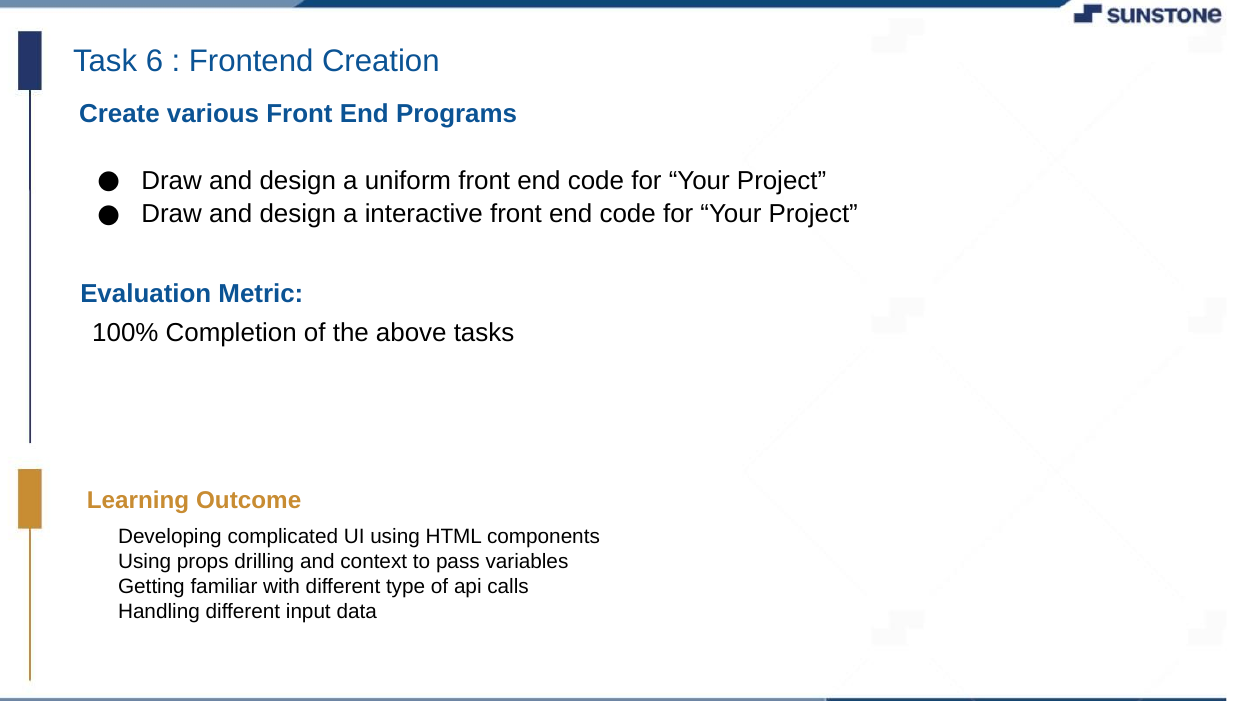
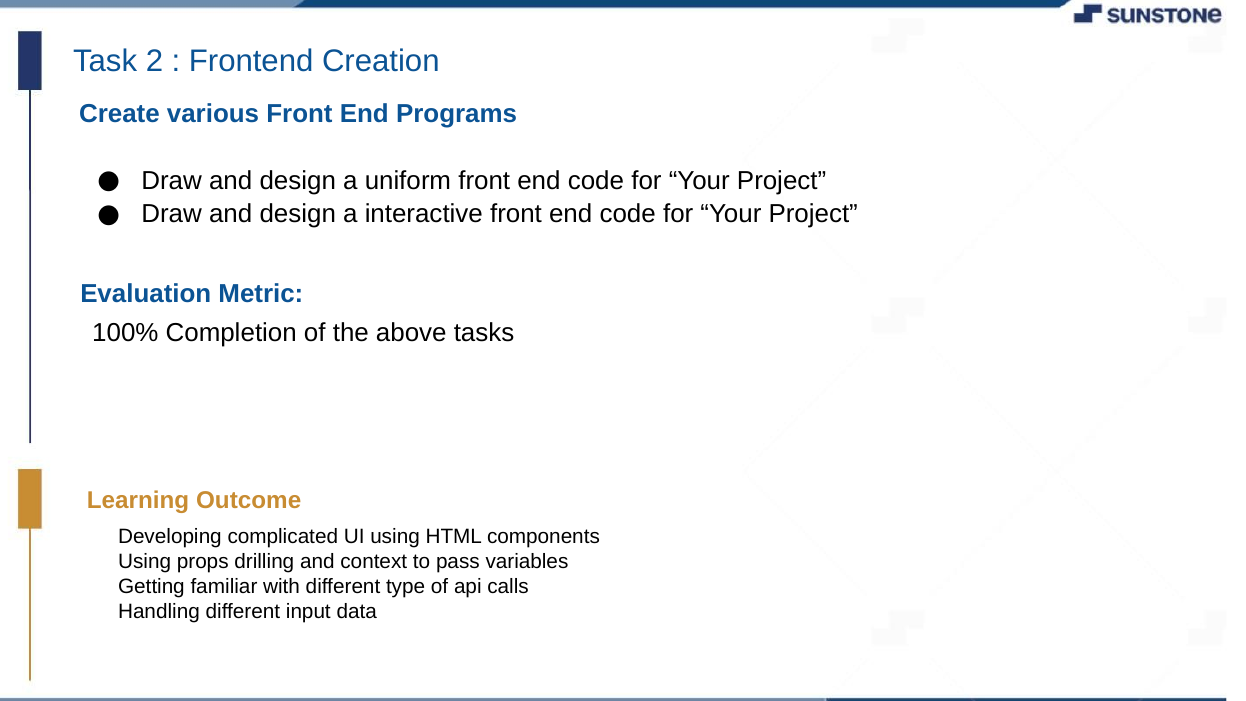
6: 6 -> 2
